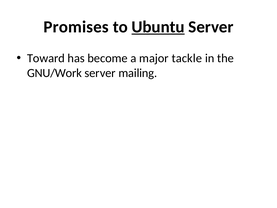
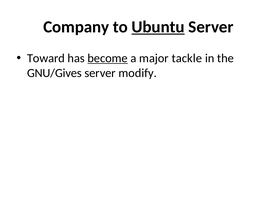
Promises: Promises -> Company
become underline: none -> present
GNU/Work: GNU/Work -> GNU/Gives
mailing: mailing -> modify
